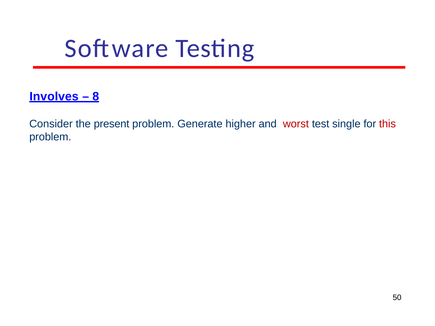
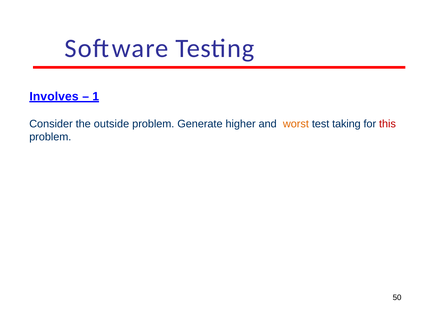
8: 8 -> 1
present: present -> outside
worst colour: red -> orange
single: single -> taking
